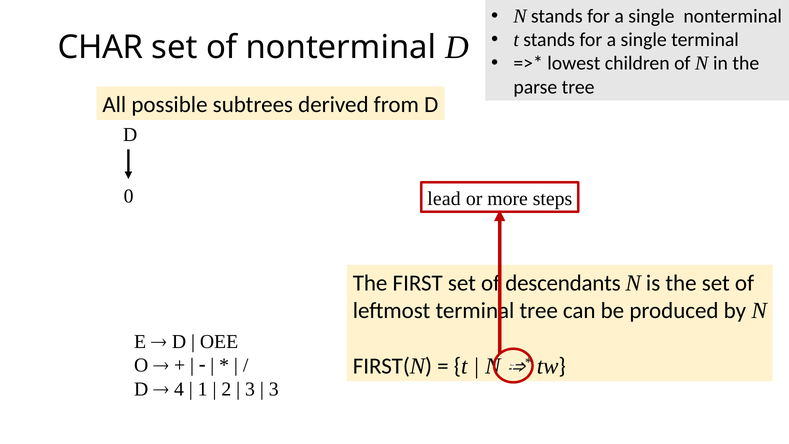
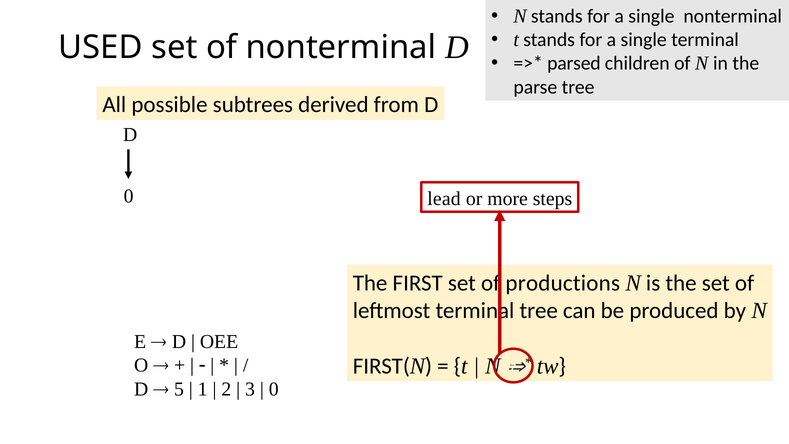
CHAR: CHAR -> USED
lowest: lowest -> parsed
descendants: descendants -> productions
4: 4 -> 5
3 at (274, 389): 3 -> 0
